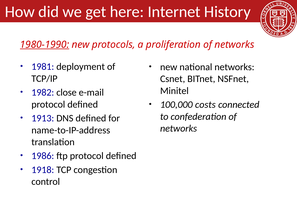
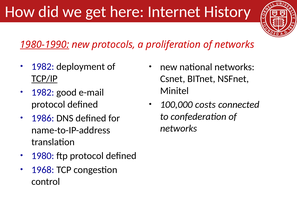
1981 at (43, 67): 1981 -> 1982
TCP/IP underline: none -> present
close: close -> good
1913: 1913 -> 1986
1986: 1986 -> 1980
1918: 1918 -> 1968
